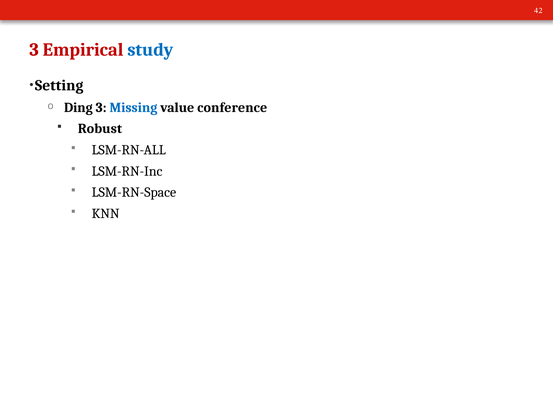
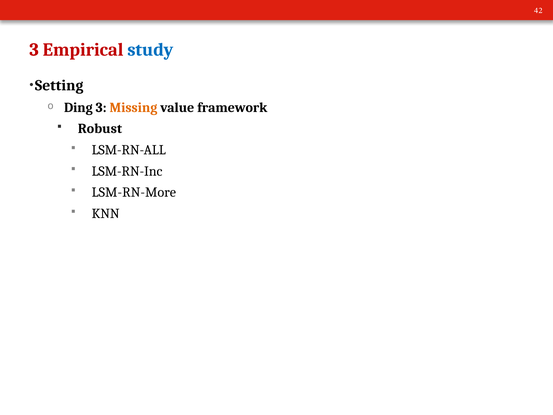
Missing colour: blue -> orange
conference: conference -> framework
LSM-RN-Space: LSM-RN-Space -> LSM-RN-More
